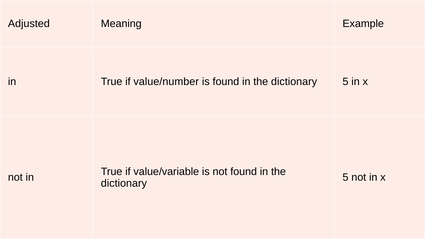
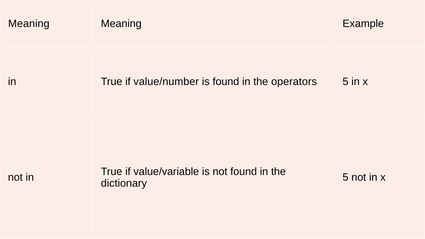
Adjusted at (29, 24): Adjusted -> Meaning
dictionary at (294, 82): dictionary -> operators
